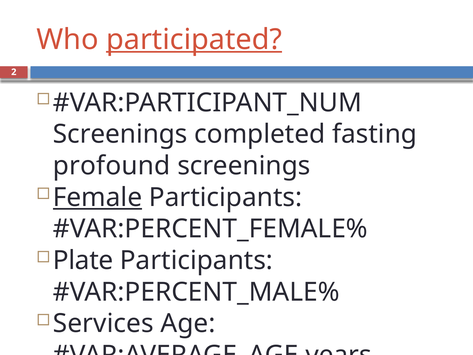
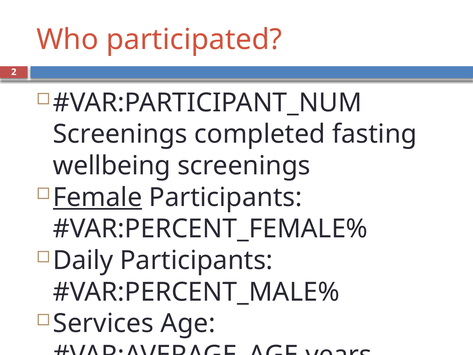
participated underline: present -> none
profound: profound -> wellbeing
Plate: Plate -> Daily
